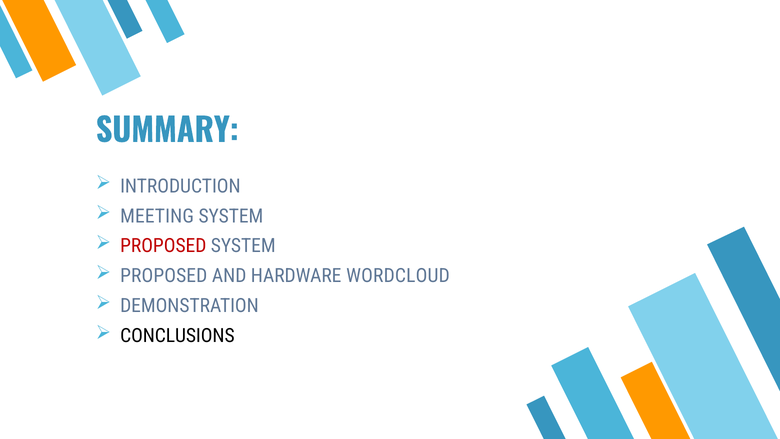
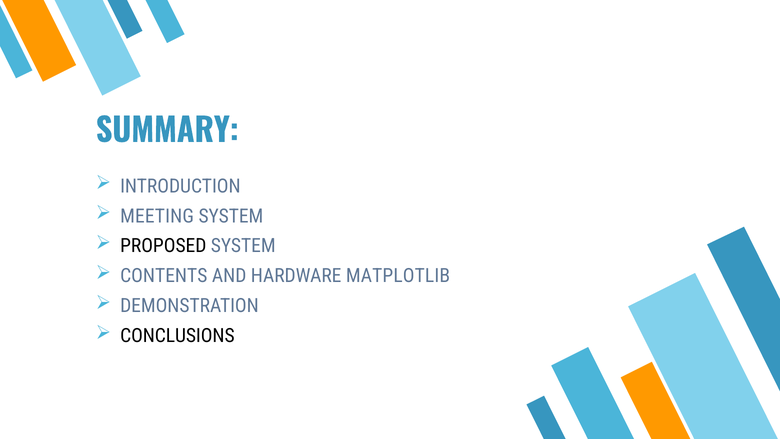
PROPOSED at (163, 246) colour: red -> black
PROPOSED at (164, 276): PROPOSED -> CONTENTS
WORDCLOUD: WORDCLOUD -> MATPLOTLIB
